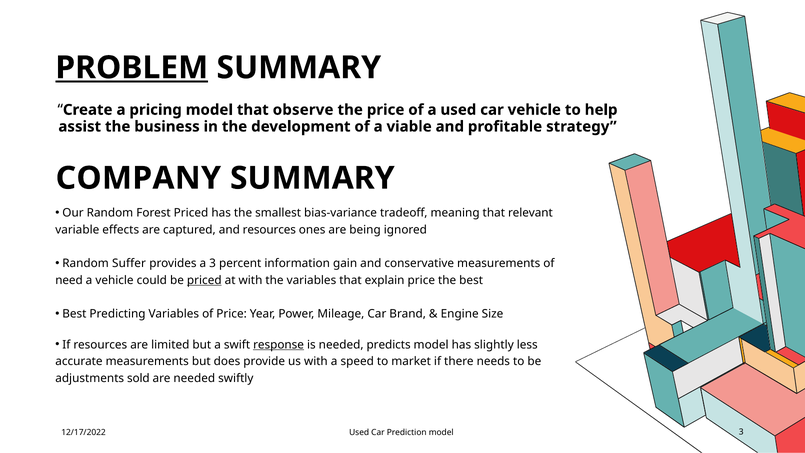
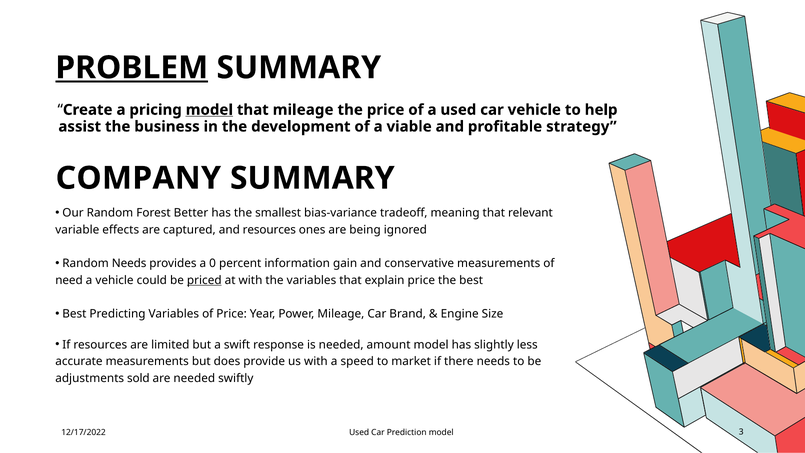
model at (209, 110) underline: none -> present
that observe: observe -> mileage
Forest Priced: Priced -> Better
Random Suffer: Suffer -> Needs
a 3: 3 -> 0
response underline: present -> none
predicts: predicts -> amount
